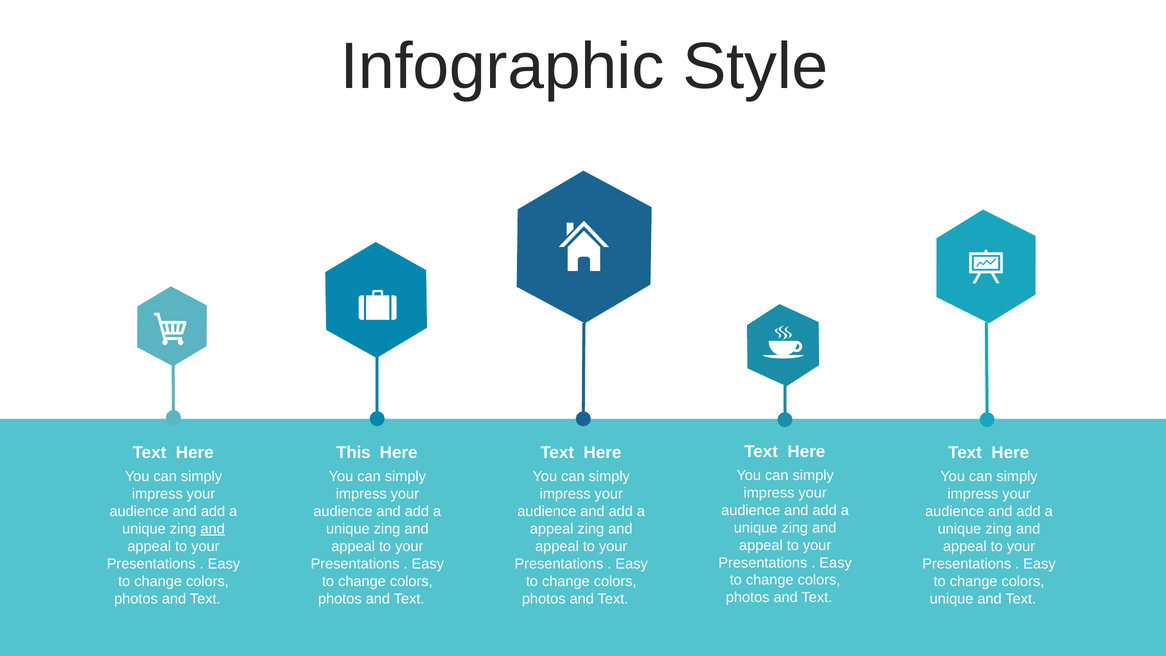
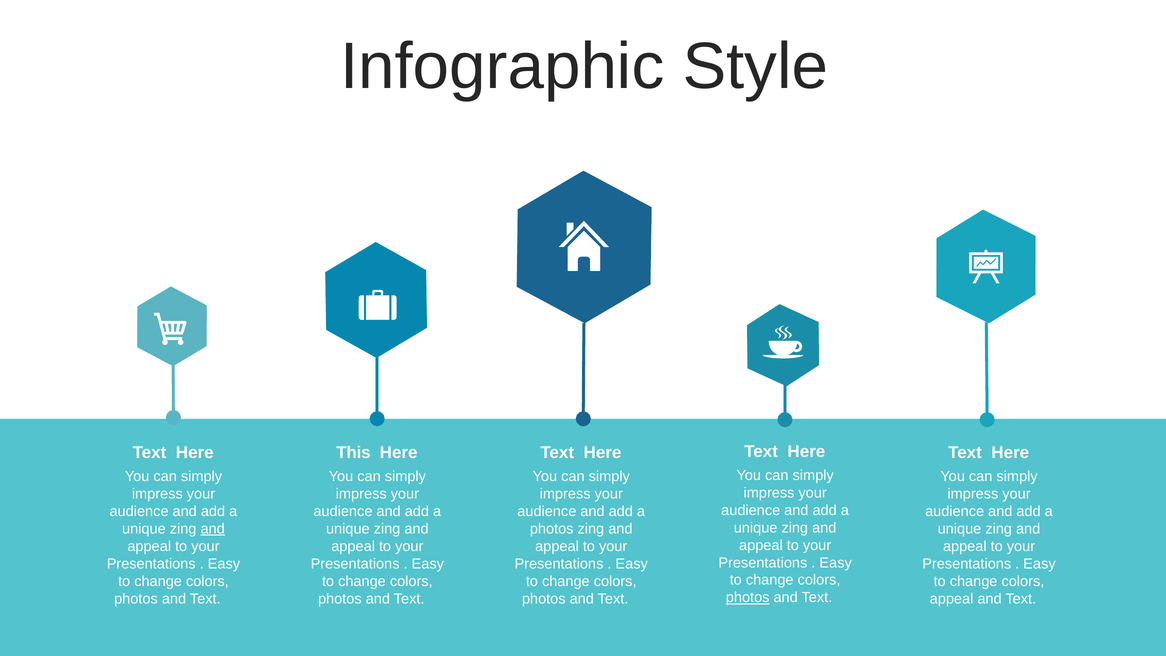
appeal at (552, 529): appeal -> photos
photos at (748, 598) underline: none -> present
unique at (952, 599): unique -> appeal
